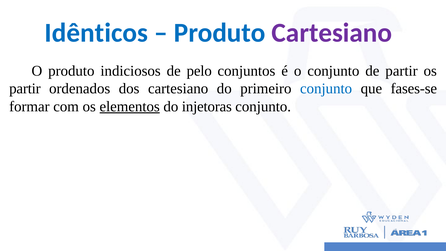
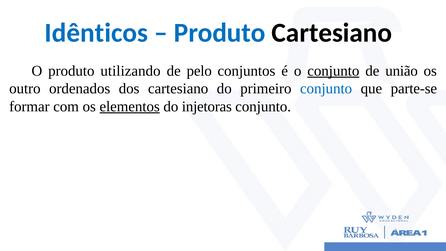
Cartesiano at (332, 33) colour: purple -> black
indiciosos: indiciosos -> utilizando
conjunto at (333, 71) underline: none -> present
de partir: partir -> união
partir at (25, 89): partir -> outro
fases-se: fases-se -> parte-se
